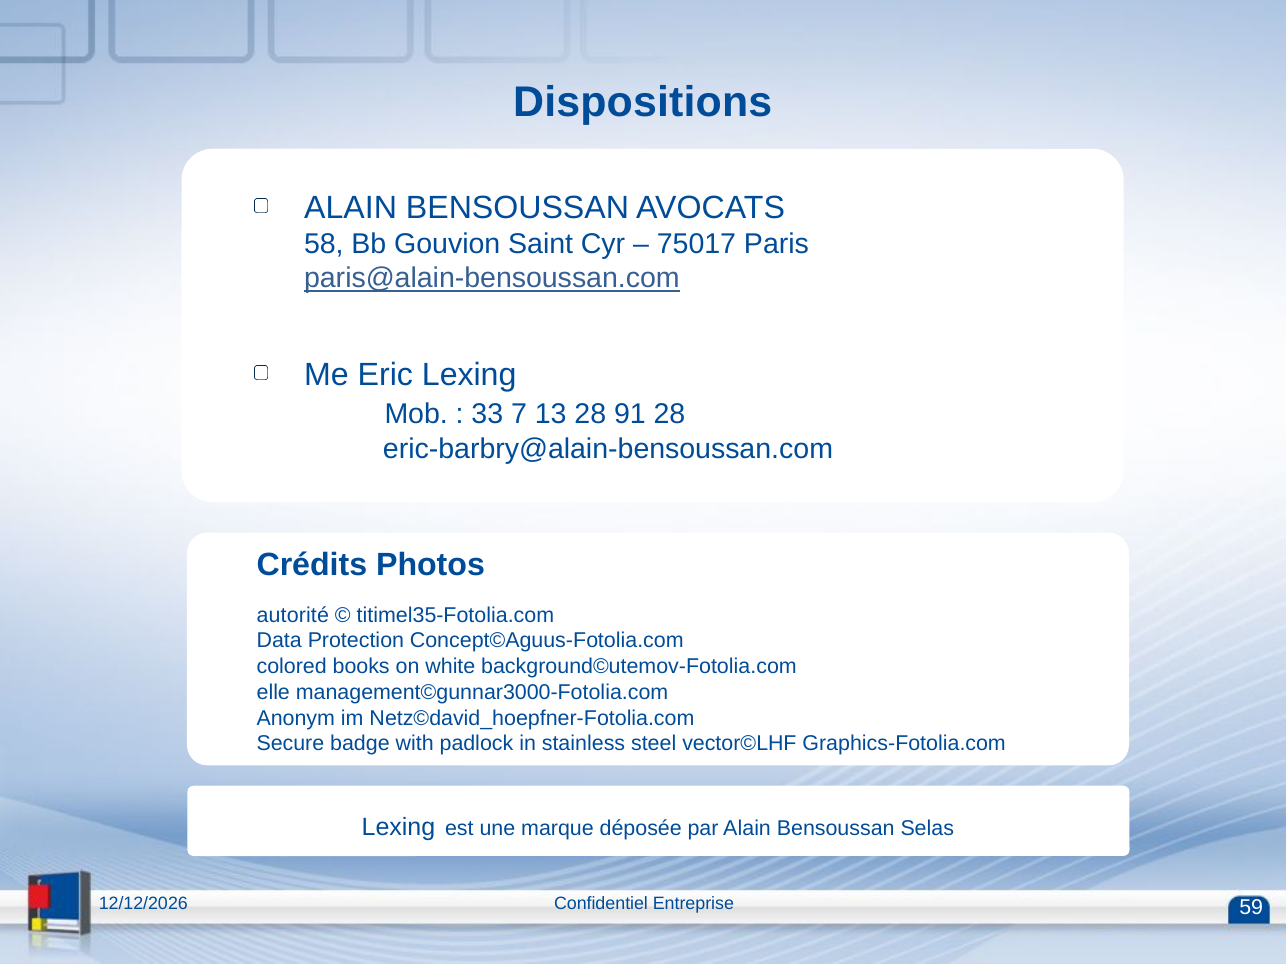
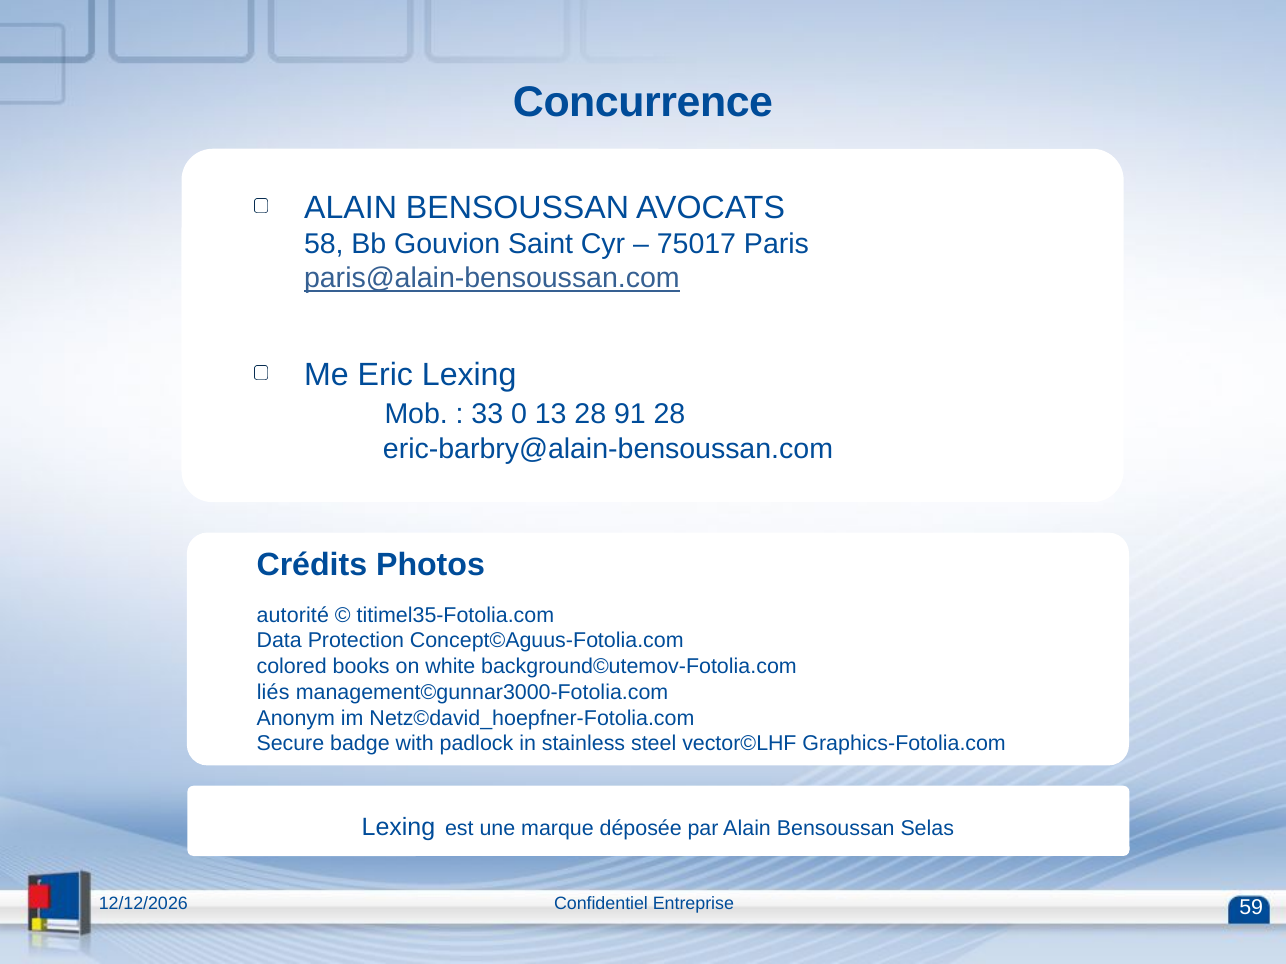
Dispositions: Dispositions -> Concurrence
7: 7 -> 0
elle: elle -> liés
